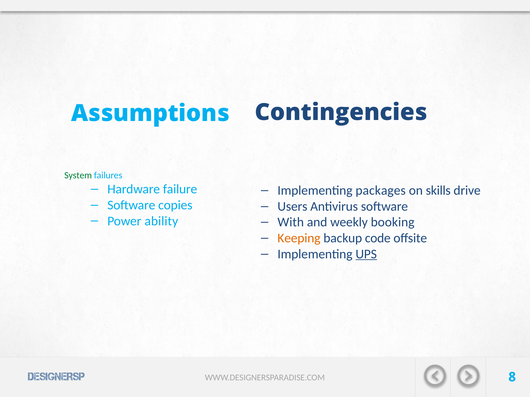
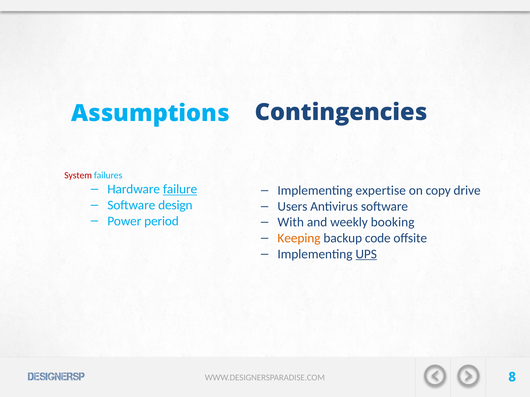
System colour: green -> red
failure underline: none -> present
packages: packages -> expertise
skills: skills -> copy
copies: copies -> design
ability: ability -> period
